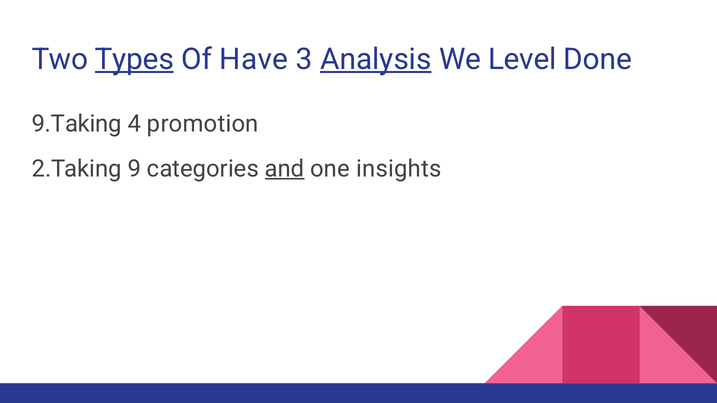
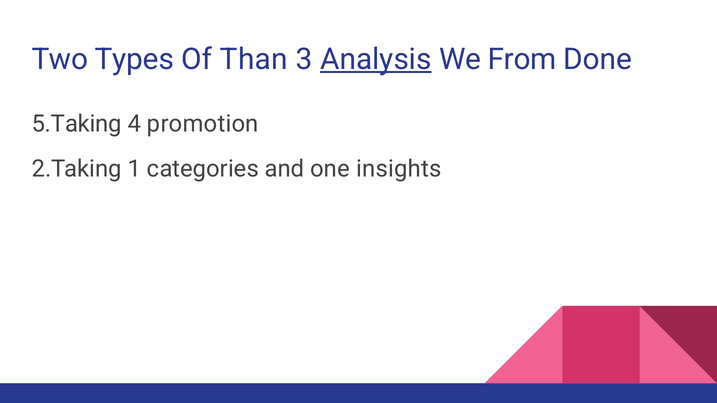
Types underline: present -> none
Have: Have -> Than
Level: Level -> From
9.Taking: 9.Taking -> 5.Taking
9: 9 -> 1
and underline: present -> none
